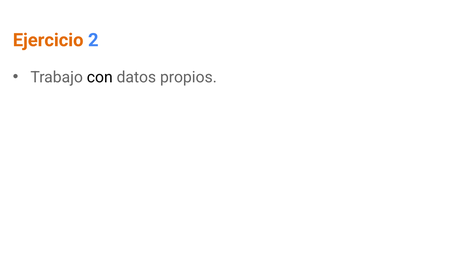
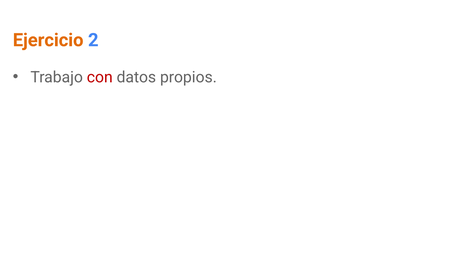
con colour: black -> red
